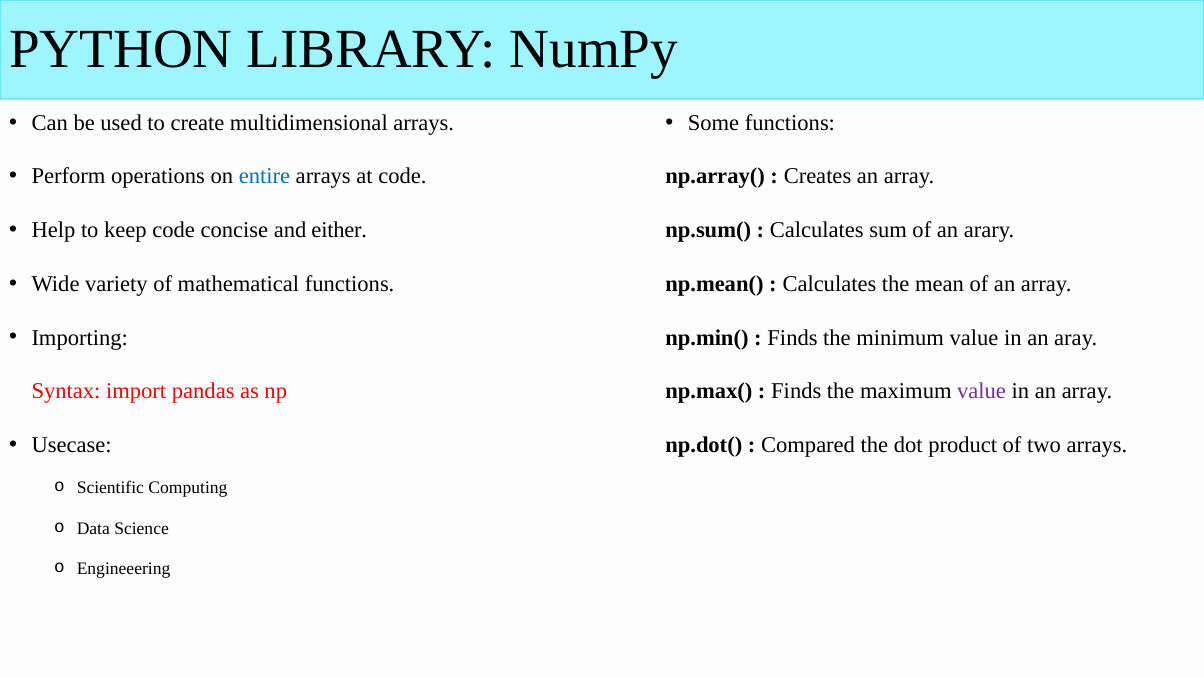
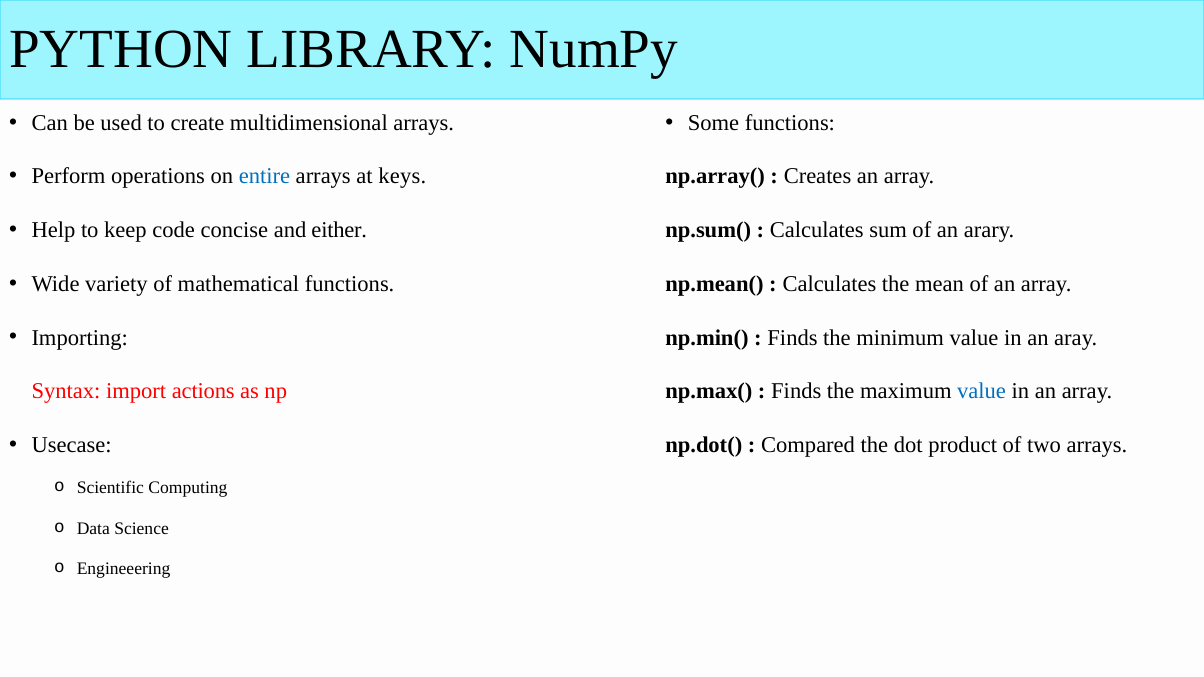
at code: code -> keys
value at (982, 391) colour: purple -> blue
pandas: pandas -> actions
